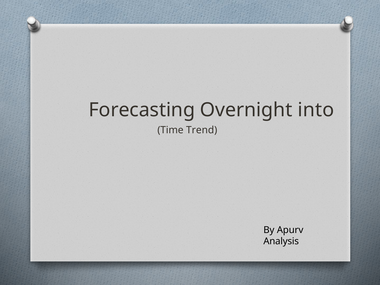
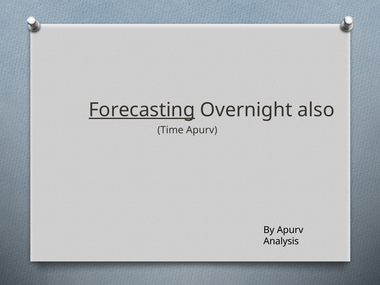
Forecasting underline: none -> present
into: into -> also
Time Trend: Trend -> Apurv
